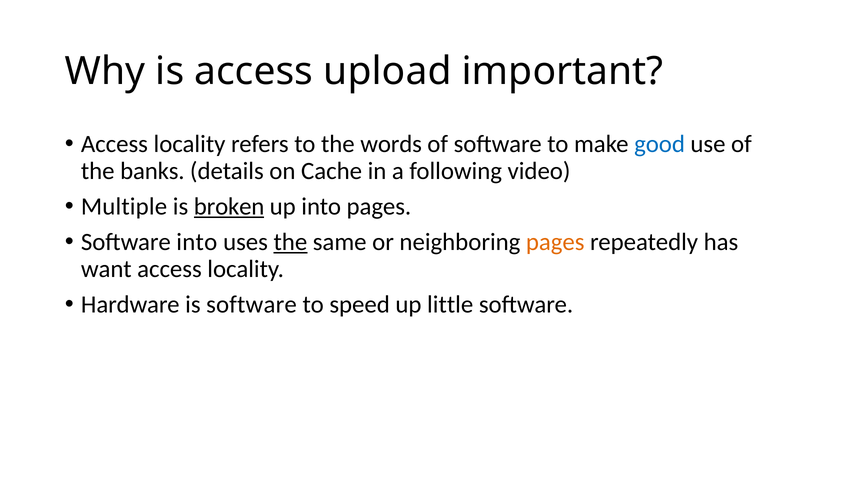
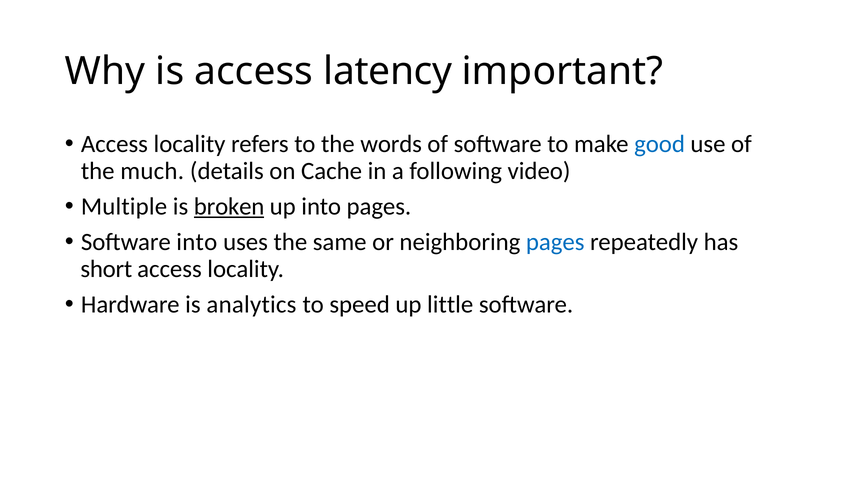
upload: upload -> latency
banks: banks -> much
the at (290, 242) underline: present -> none
pages at (555, 242) colour: orange -> blue
want: want -> short
is software: software -> analytics
